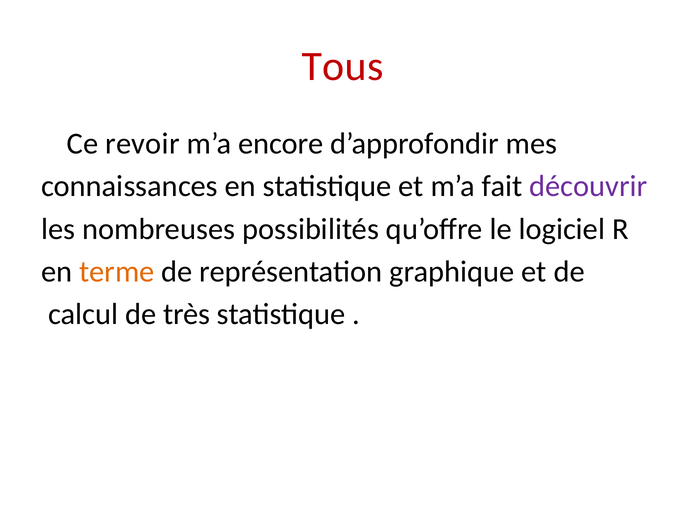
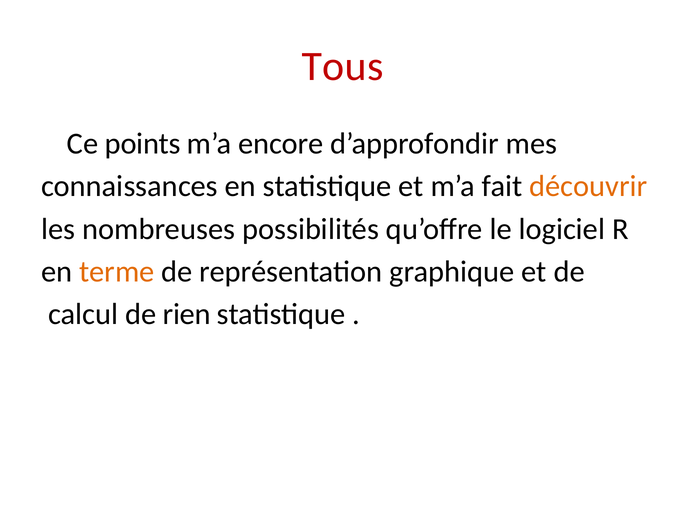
revoir: revoir -> points
découvrir colour: purple -> orange
très: très -> rien
